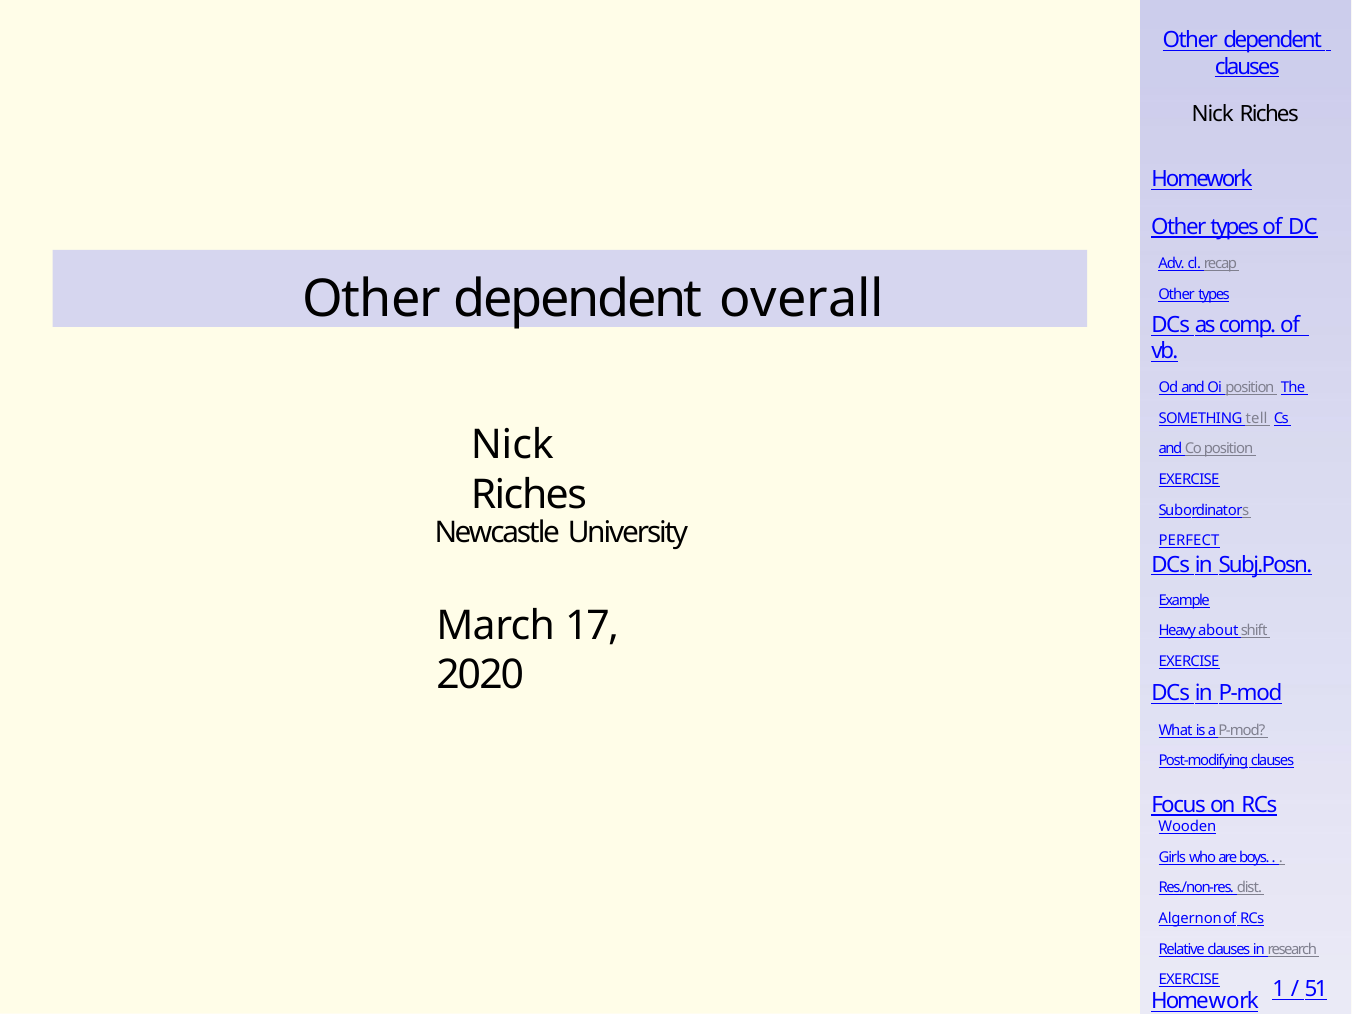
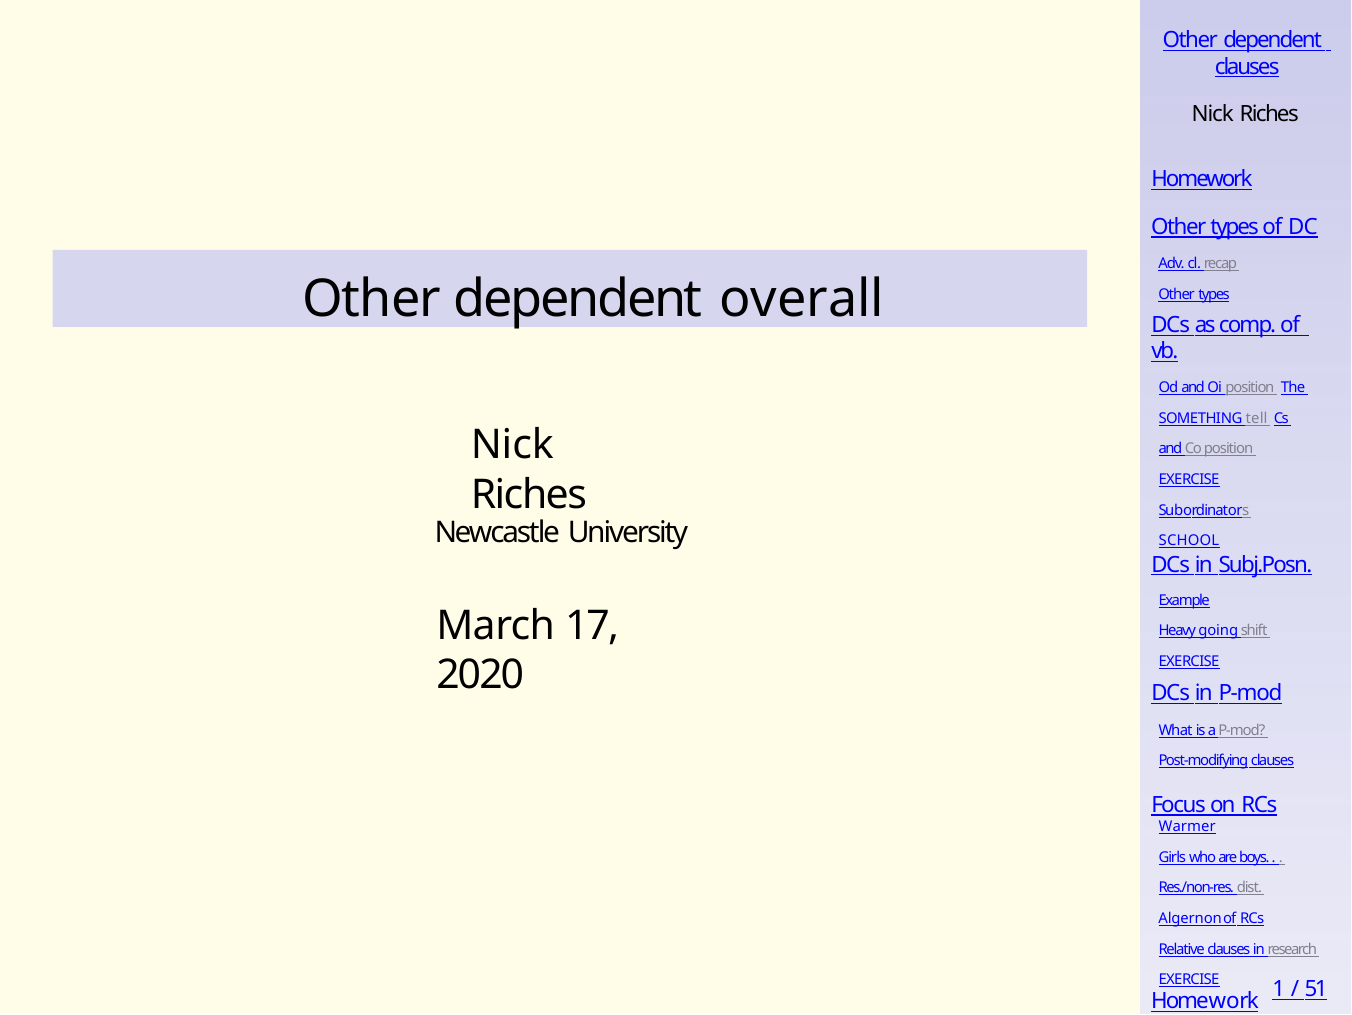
PERFECT: PERFECT -> SCHOOL
about: about -> going
Wooden: Wooden -> Warmer
